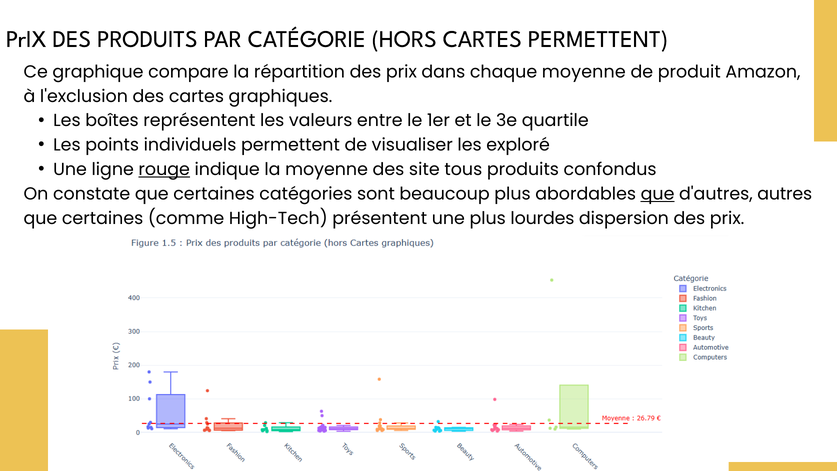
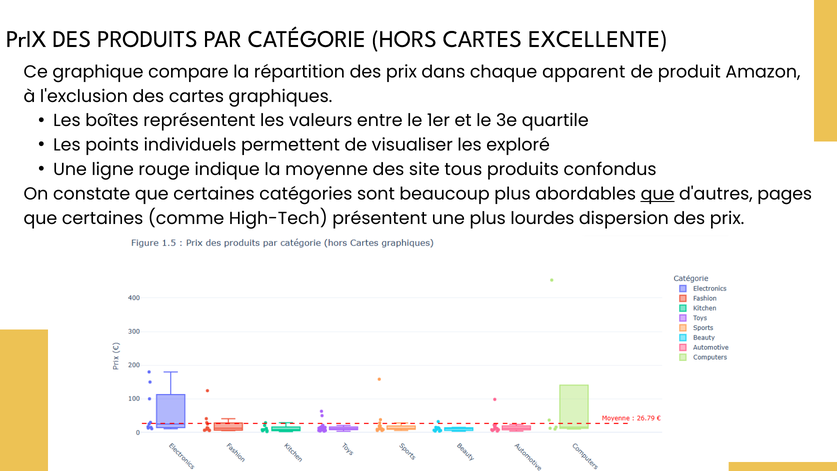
CARTES PERMETTENT: PERMETTENT -> EXCELLENTE
chaque moyenne: moyenne -> apparent
rouge underline: present -> none
autres: autres -> pages
